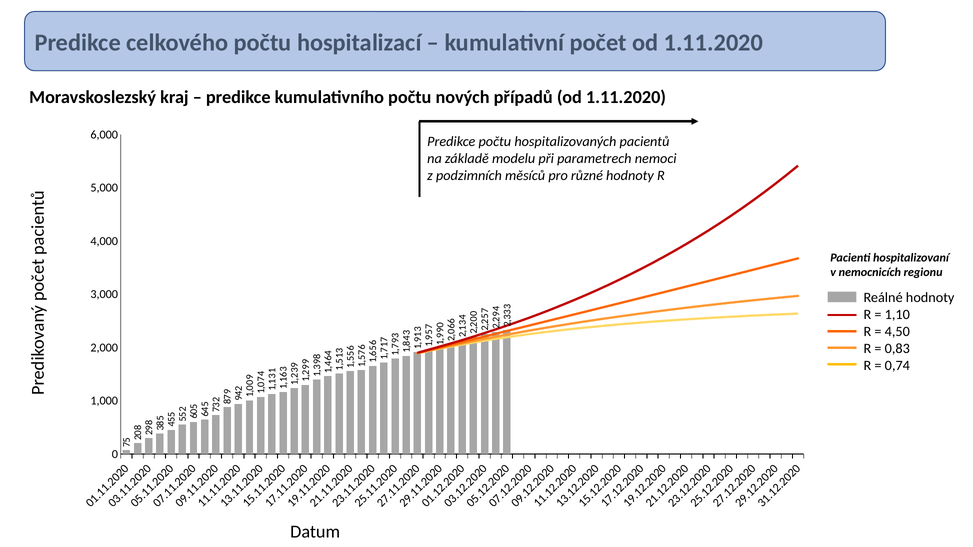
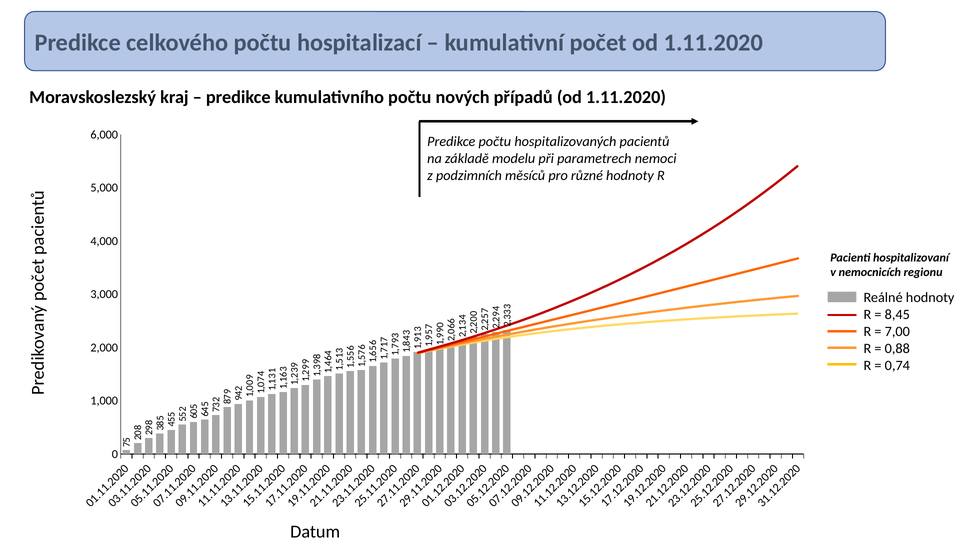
1,10: 1,10 -> 8,45
4,50: 4,50 -> 7,00
0,83: 0,83 -> 0,88
